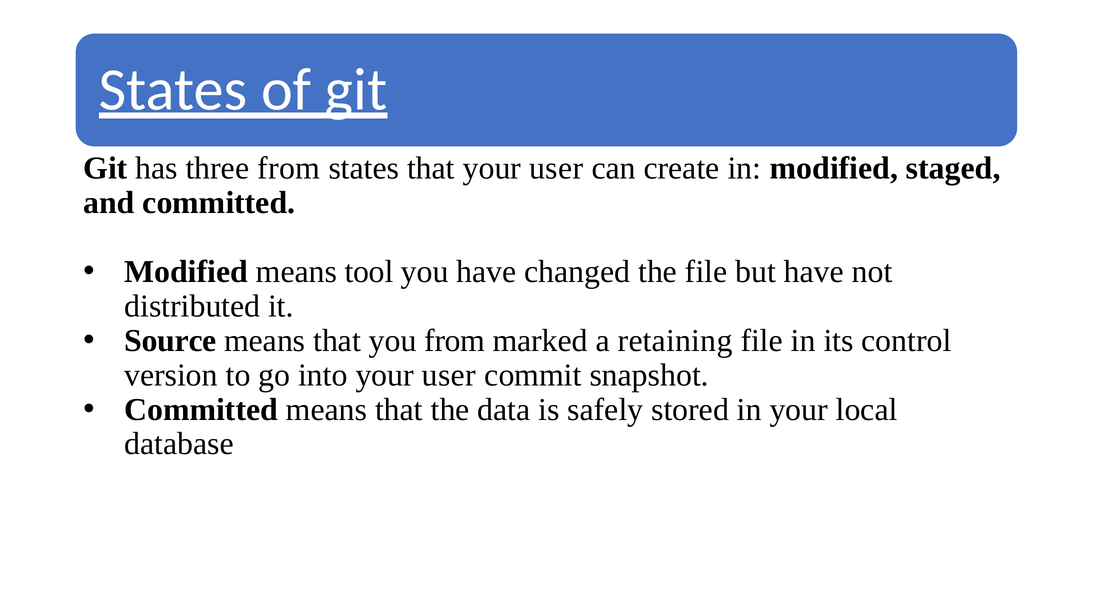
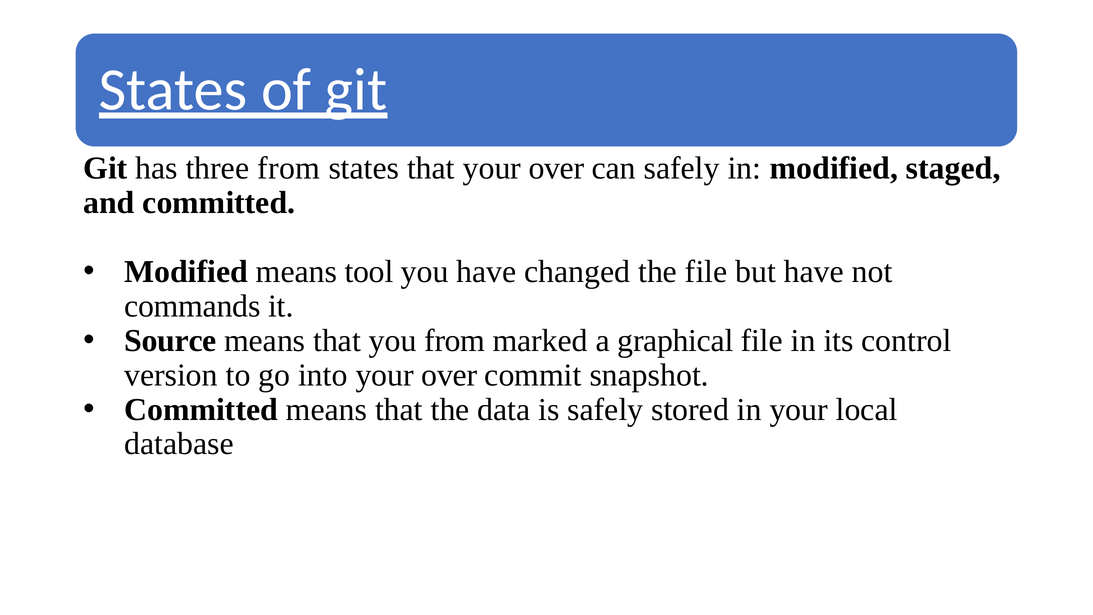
that your user: user -> over
can create: create -> safely
distributed: distributed -> commands
retaining: retaining -> graphical
into your user: user -> over
